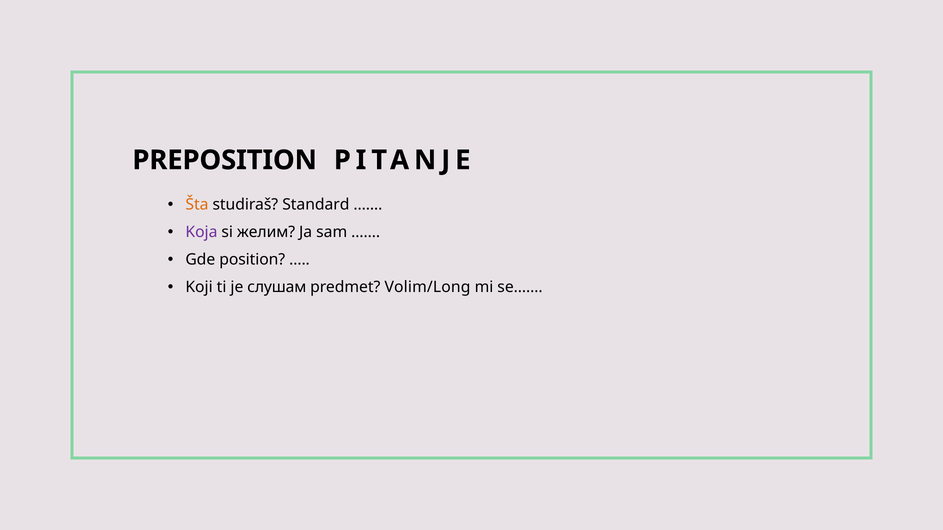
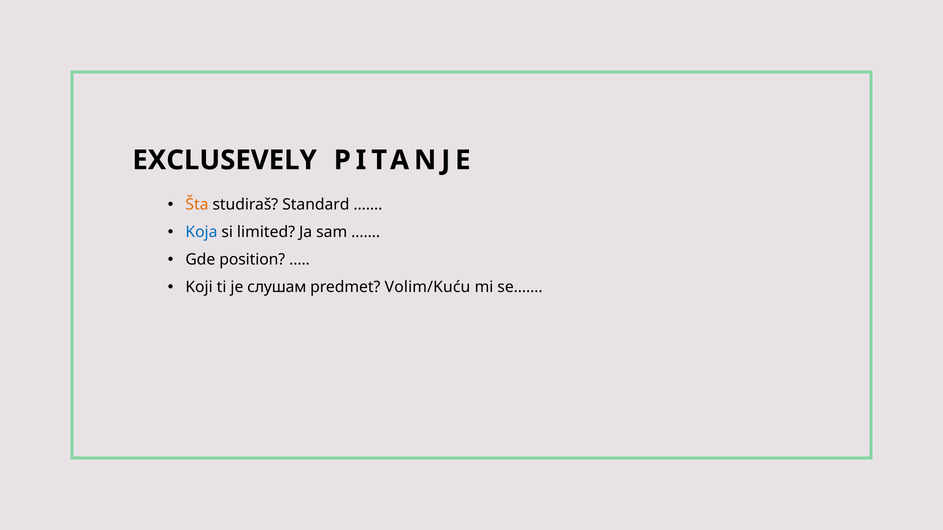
PREPOSITION: PREPOSITION -> EXCLUSEVELY
Koja colour: purple -> blue
желим: желим -> limited
Volim/Long: Volim/Long -> Volim/Kuću
